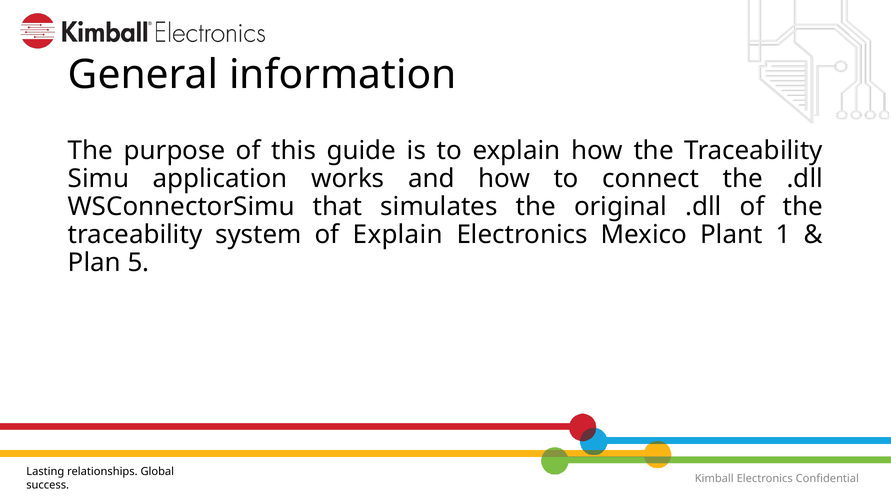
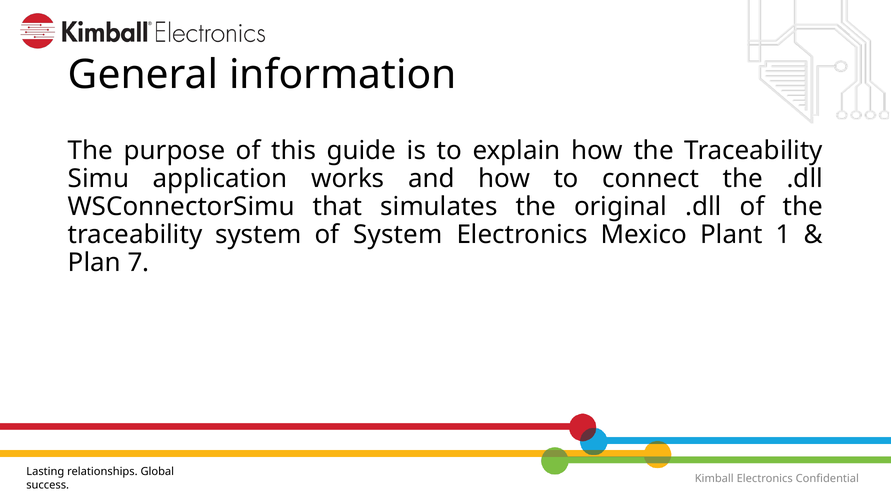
of Explain: Explain -> System
5: 5 -> 7
